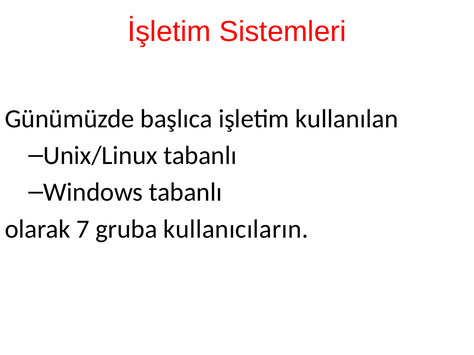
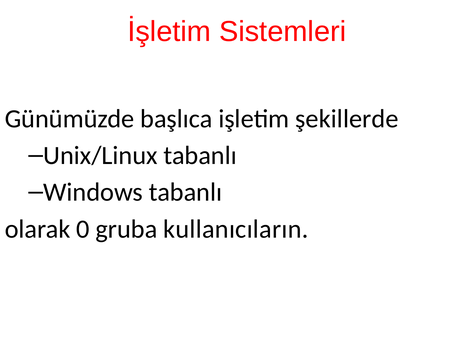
kullanılan: kullanılan -> şekillerde
7: 7 -> 0
